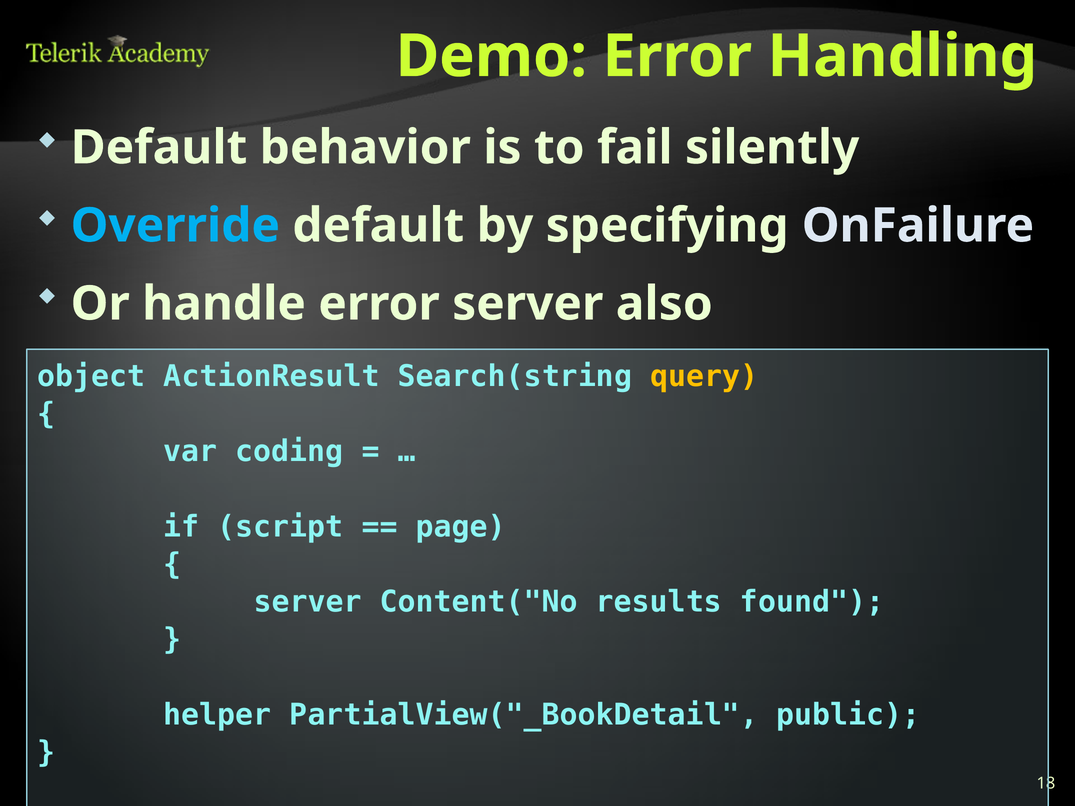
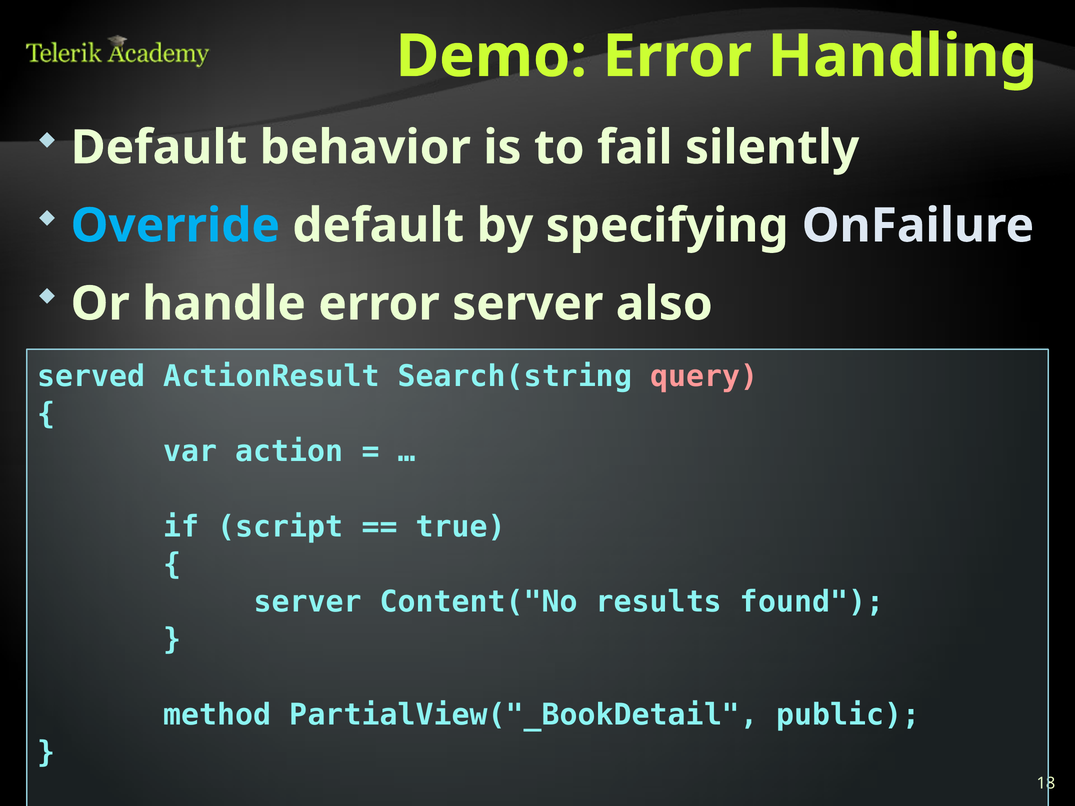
object: object -> served
query colour: yellow -> pink
coding: coding -> action
page: page -> true
helper: helper -> method
